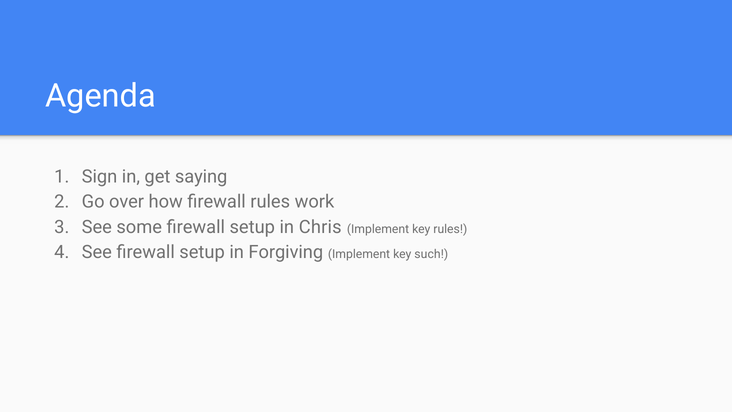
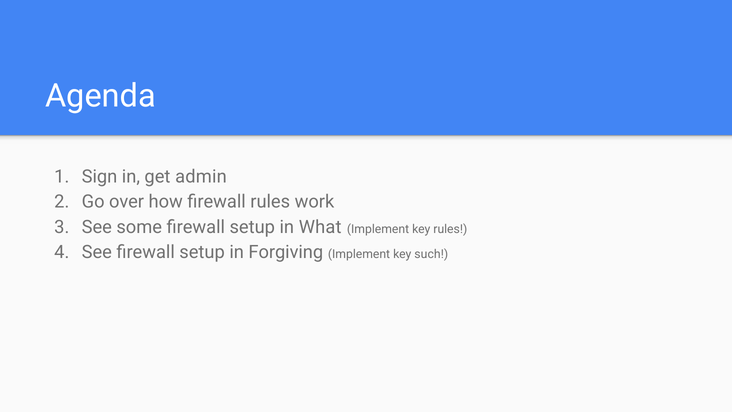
saying: saying -> admin
Chris: Chris -> What
